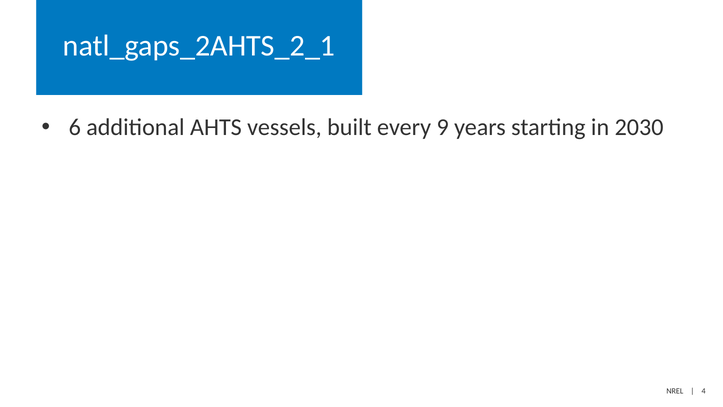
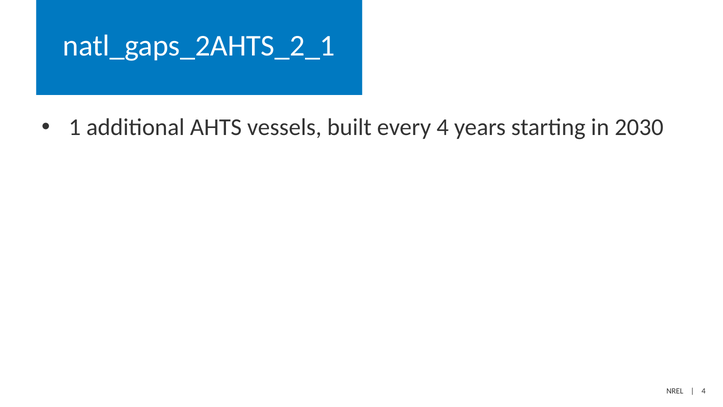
6: 6 -> 1
every 9: 9 -> 4
